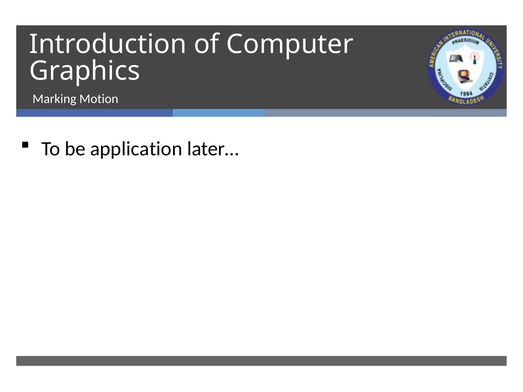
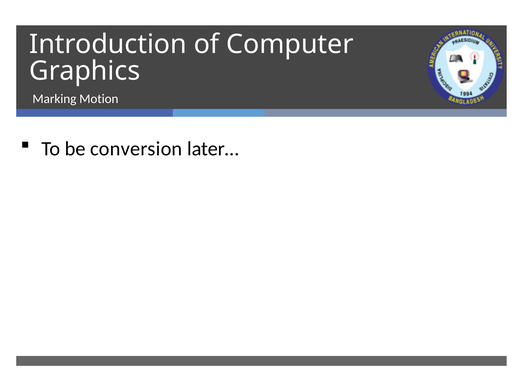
application: application -> conversion
